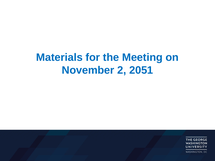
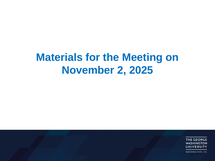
2051: 2051 -> 2025
